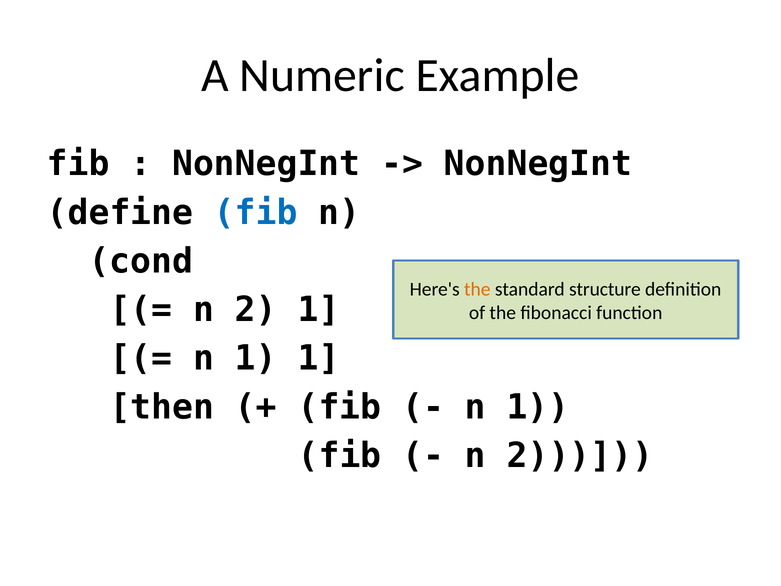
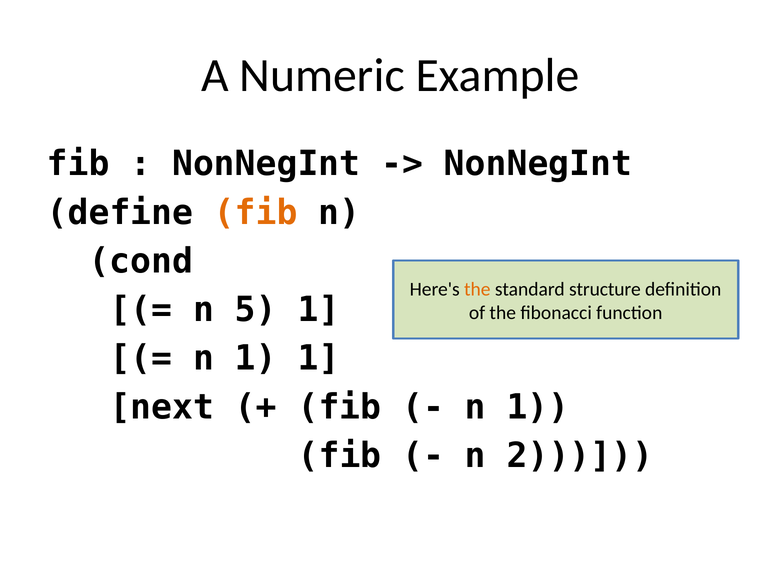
fib at (256, 212) colour: blue -> orange
2 at (256, 310): 2 -> 5
then: then -> next
